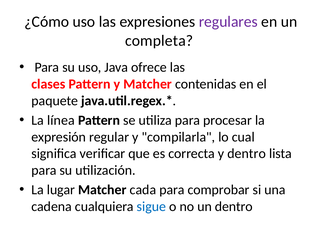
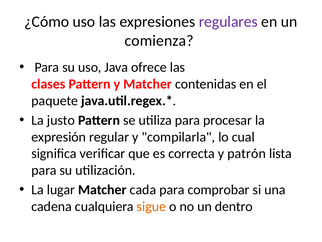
completa: completa -> comienza
línea: línea -> justo
y dentro: dentro -> patrón
sigue colour: blue -> orange
